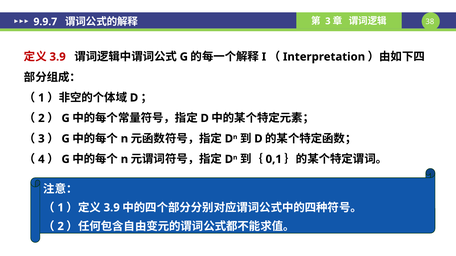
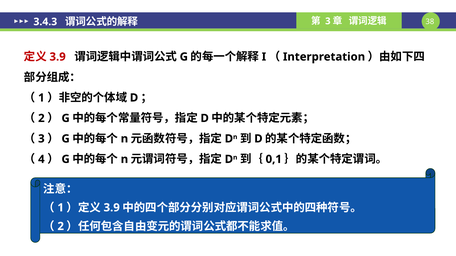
9.9.7: 9.9.7 -> 3.4.3
